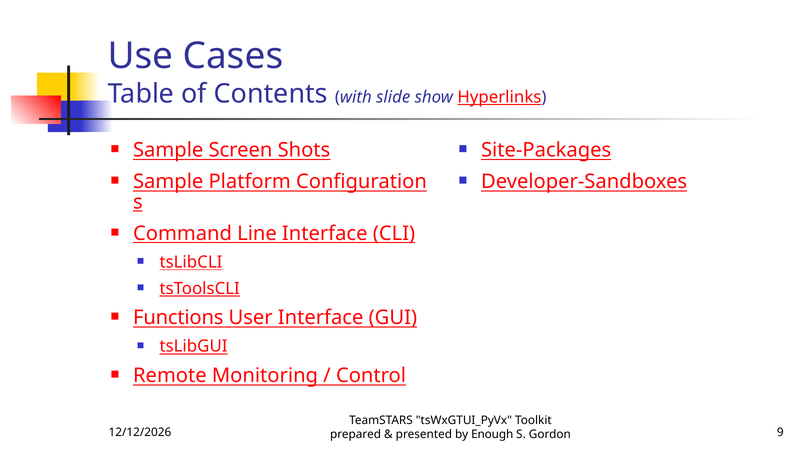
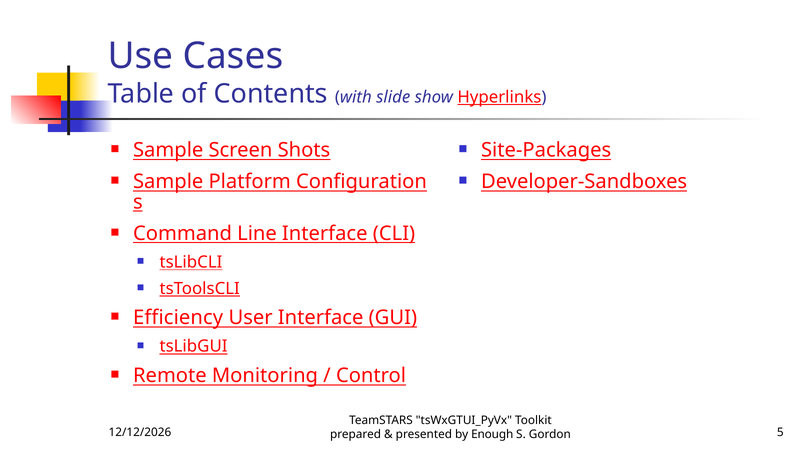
Functions: Functions -> Efficiency
9: 9 -> 5
